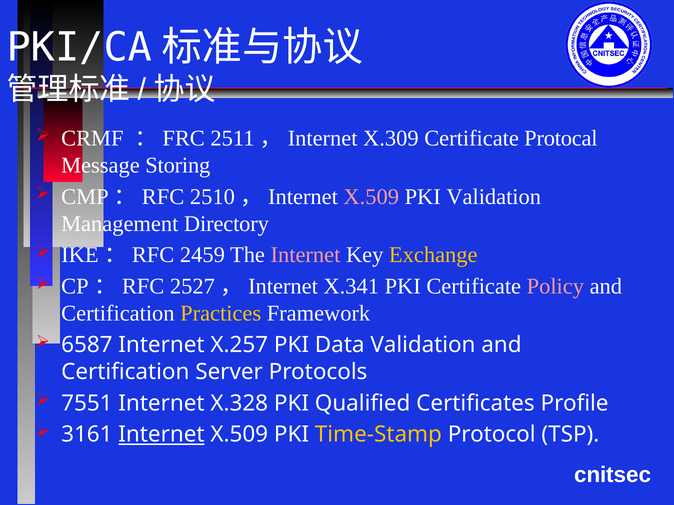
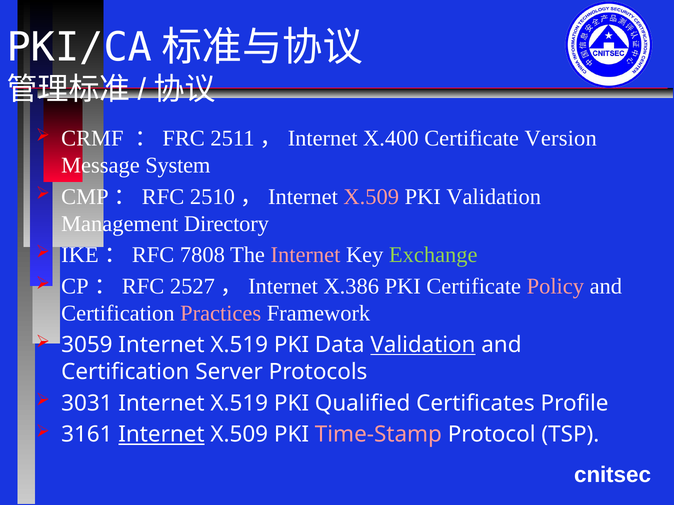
X.309: X.309 -> X.400
Protocal: Protocal -> Version
Storing: Storing -> System
2459: 2459 -> 7808
Exchange colour: yellow -> light green
X.341: X.341 -> X.386
Practices colour: yellow -> pink
6587: 6587 -> 3059
X.257 at (239, 345): X.257 -> X.519
Validation at (423, 345) underline: none -> present
7551: 7551 -> 3031
X.328 at (239, 404): X.328 -> X.519
Time-Stamp colour: yellow -> pink
